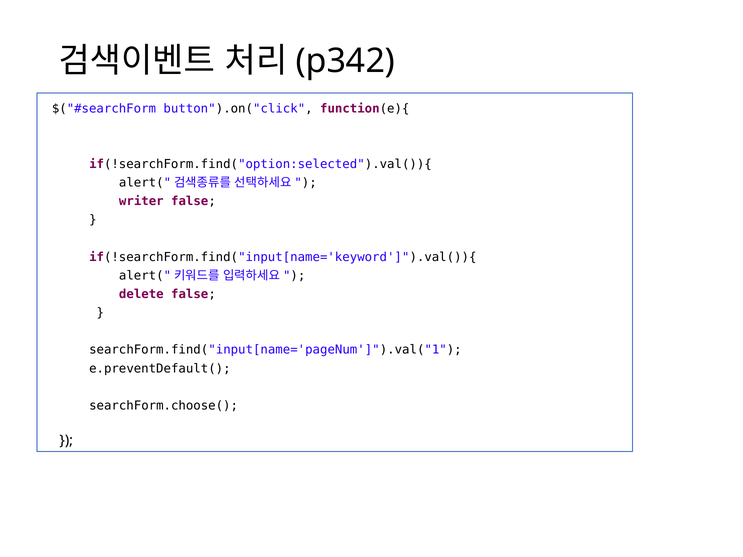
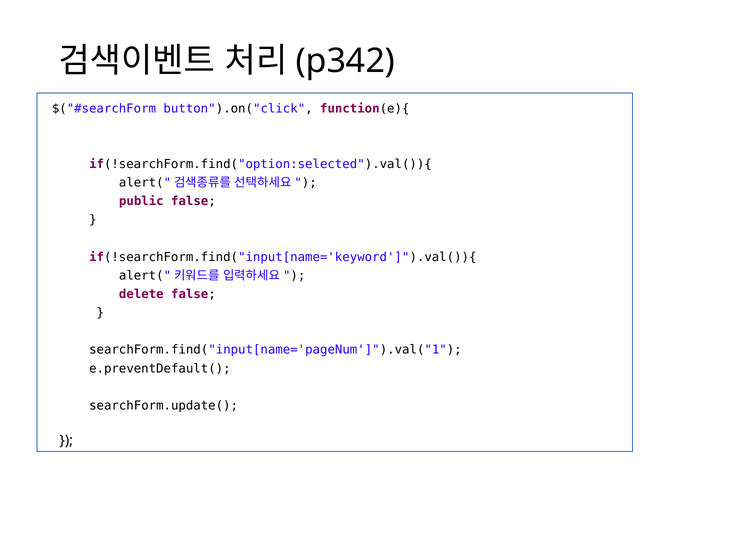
writer: writer -> public
searchForm.choose(: searchForm.choose( -> searchForm.update(
